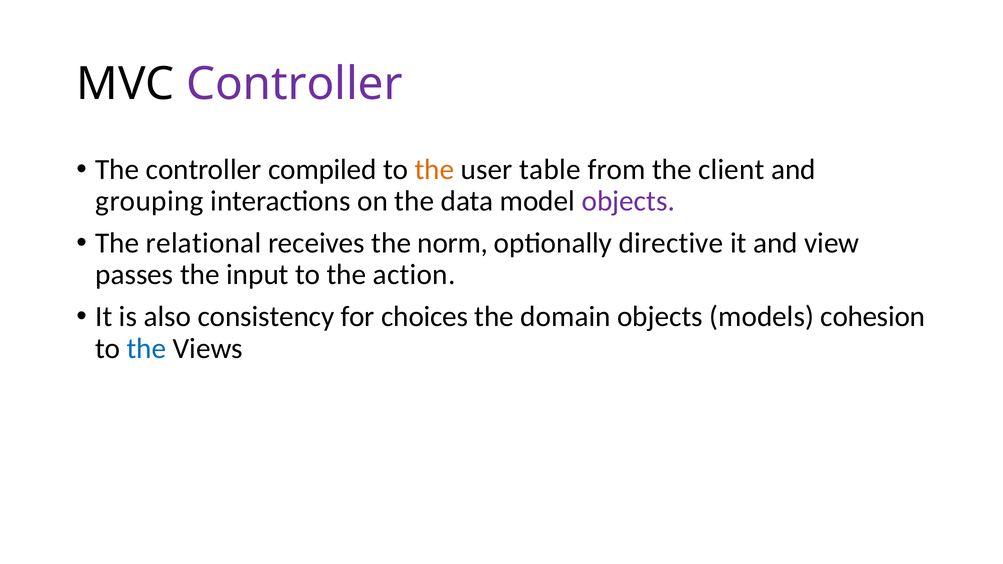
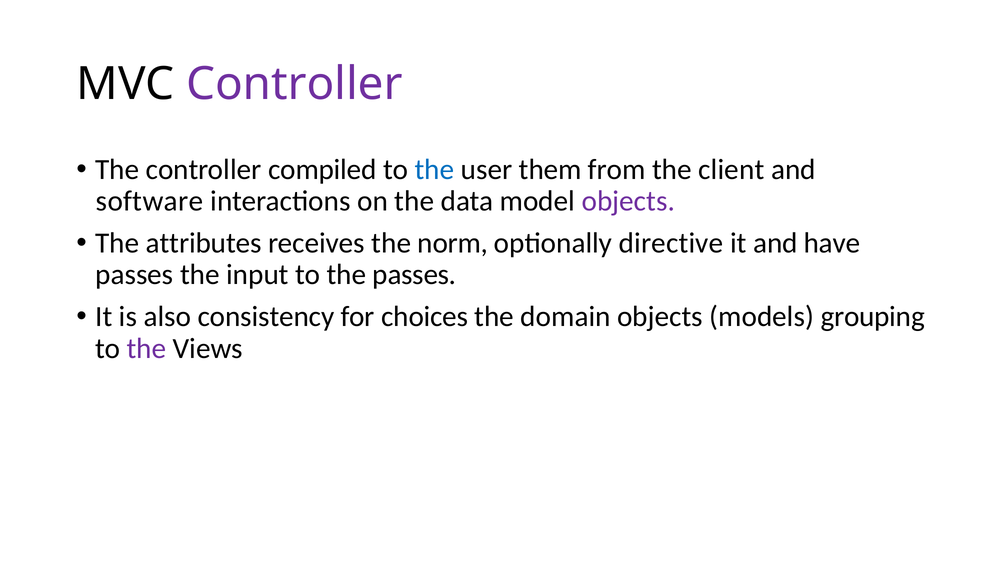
the at (434, 170) colour: orange -> blue
table: table -> them
grouping: grouping -> software
relational: relational -> attributes
view: view -> have
the action: action -> passes
cohesion: cohesion -> grouping
the at (147, 348) colour: blue -> purple
